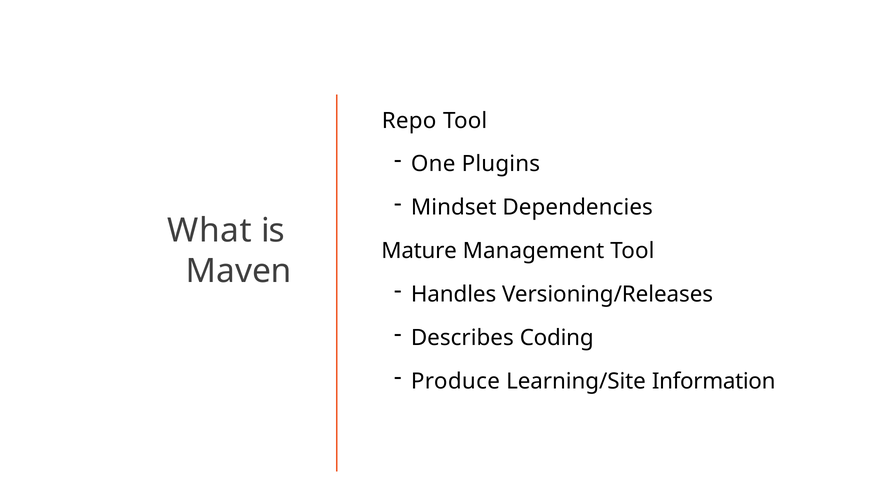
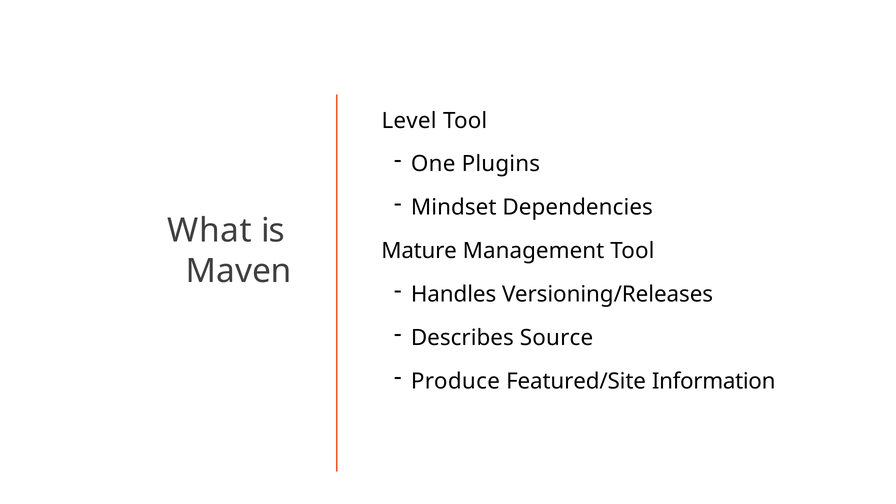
Repo: Repo -> Level
Coding: Coding -> Source
Learning/Site: Learning/Site -> Featured/Site
